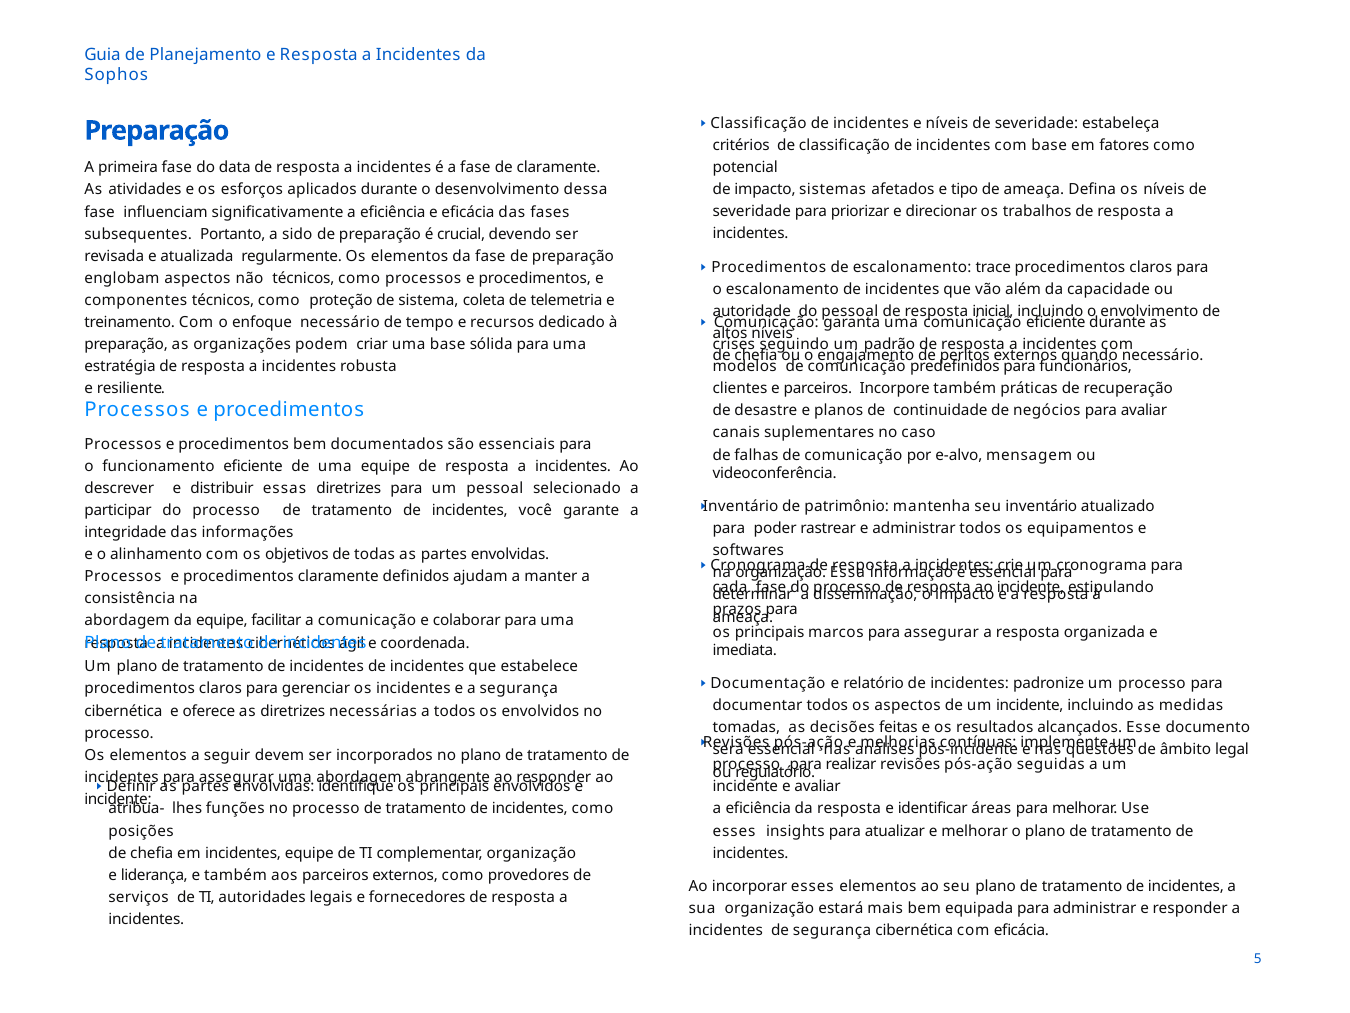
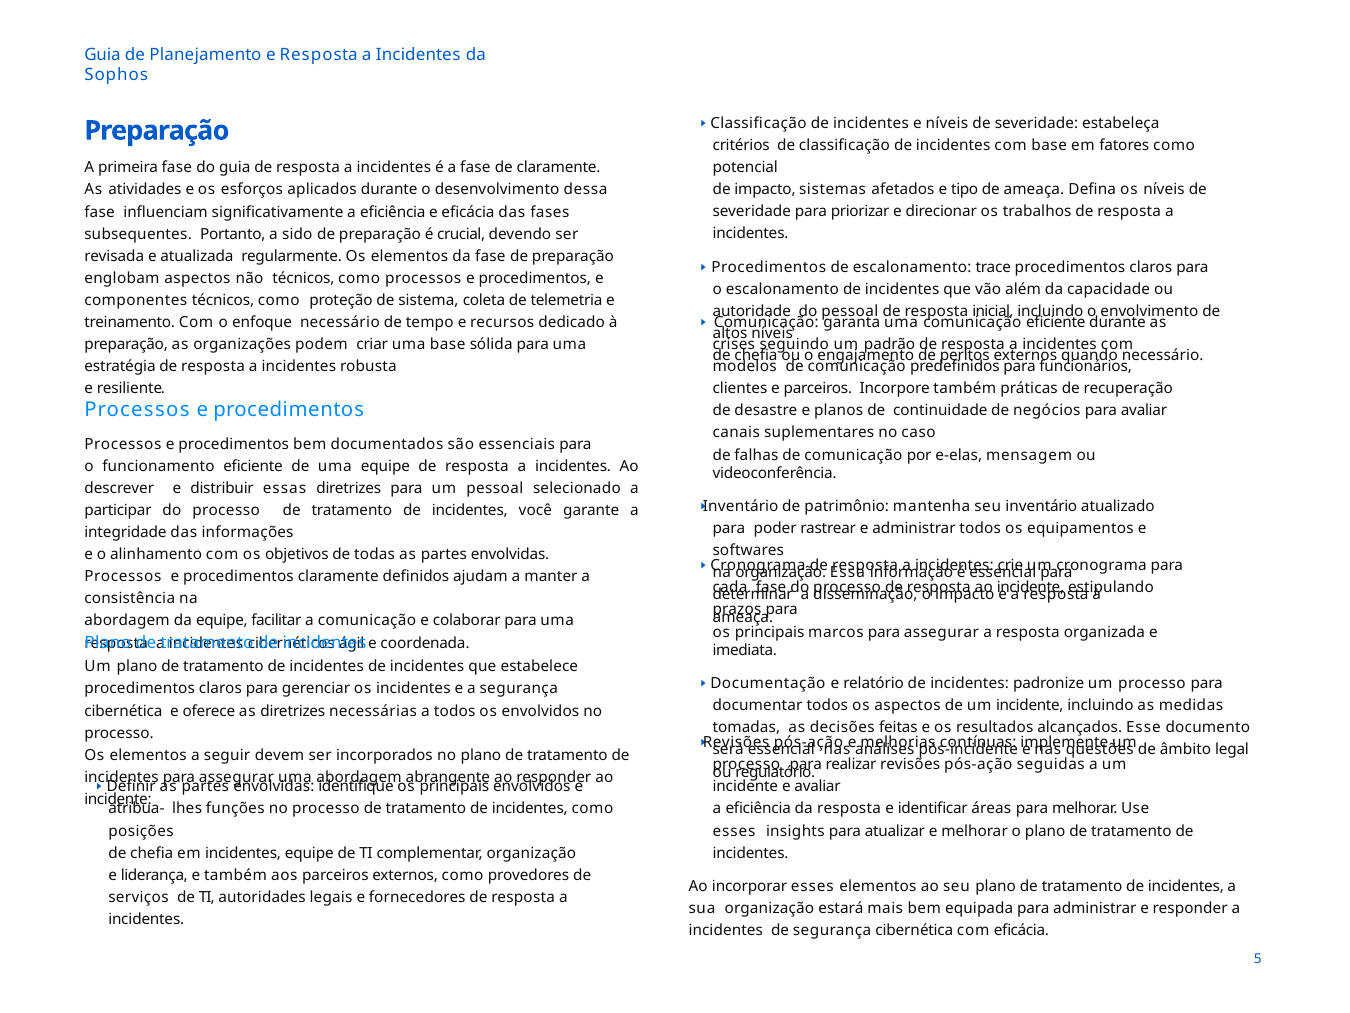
do data: data -> guia
e-alvo: e-alvo -> e-elas
